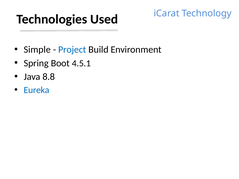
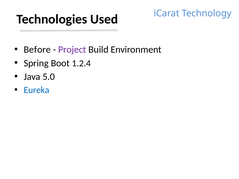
Simple: Simple -> Before
Project colour: blue -> purple
4.5.1: 4.5.1 -> 1.2.4
8.8: 8.8 -> 5.0
